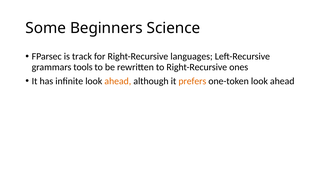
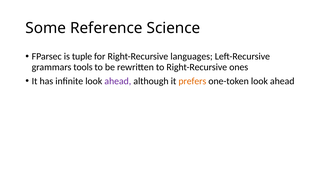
Beginners: Beginners -> Reference
track: track -> tuple
ahead at (118, 81) colour: orange -> purple
